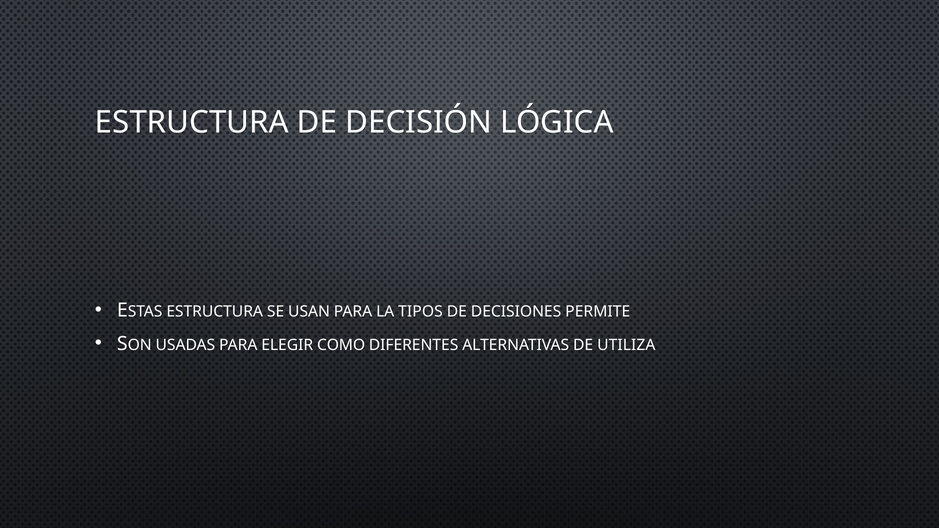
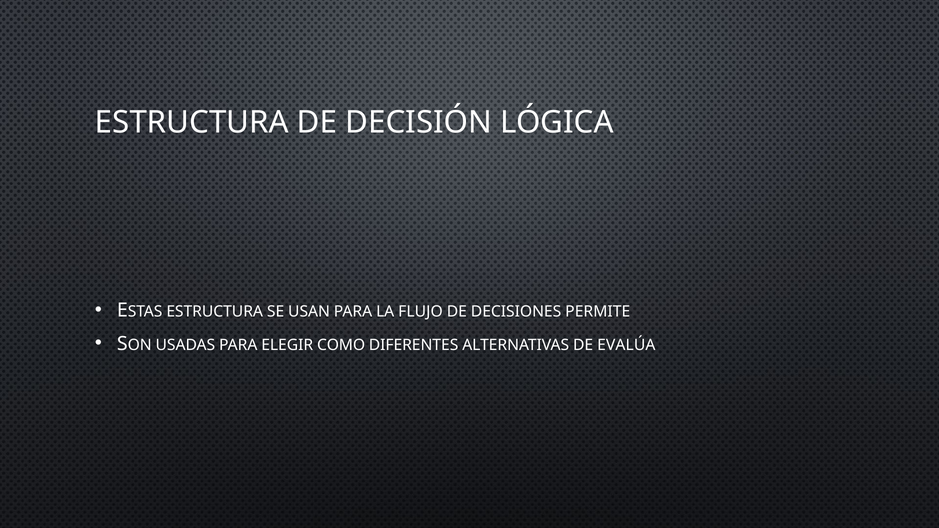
TIPOS: TIPOS -> FLUJO
UTILIZA: UTILIZA -> EVALÚA
